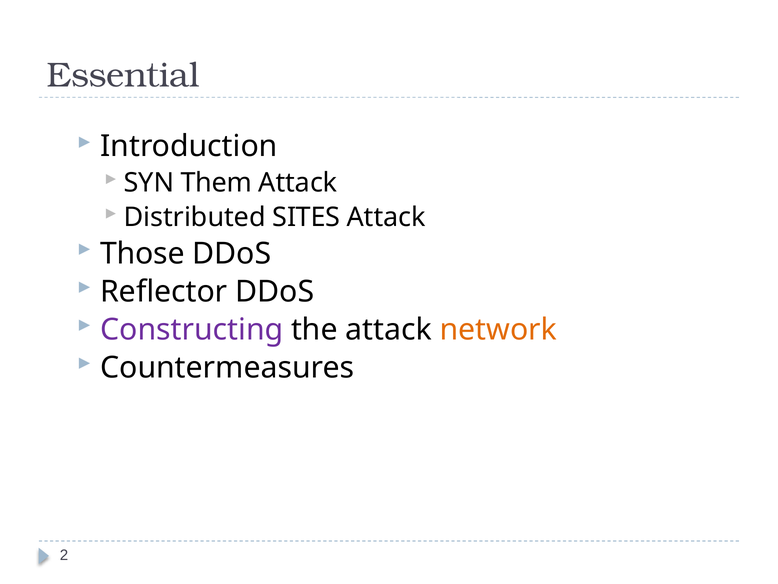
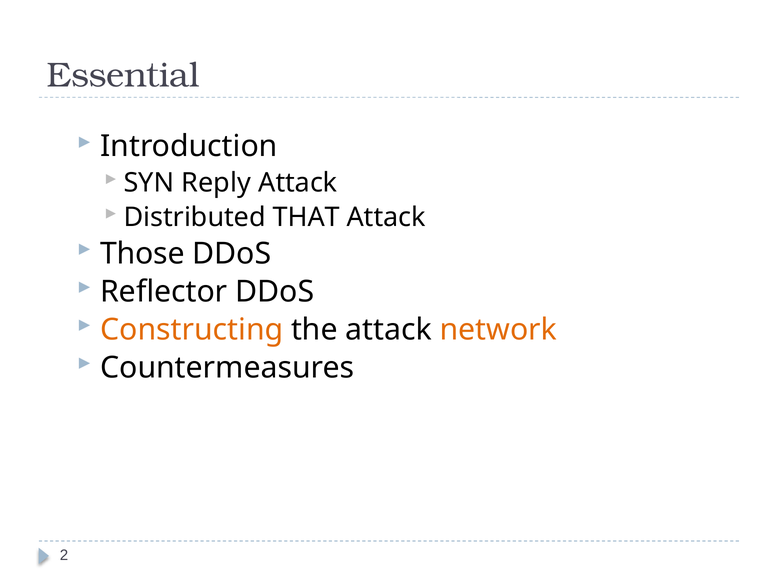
Them: Them -> Reply
SITES: SITES -> THAT
Constructing colour: purple -> orange
